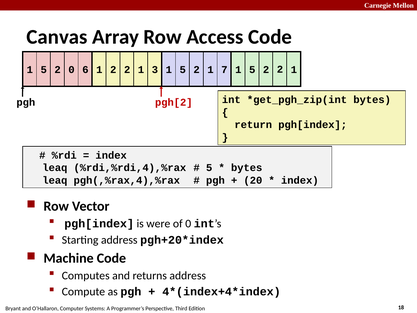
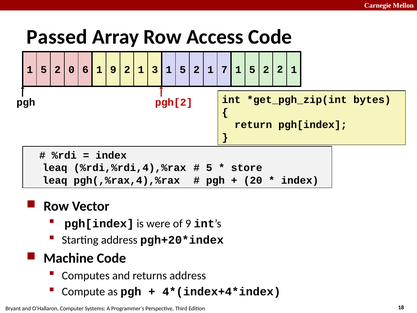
Canvas: Canvas -> Passed
1 2: 2 -> 9
bytes at (247, 168): bytes -> store
of 0: 0 -> 9
